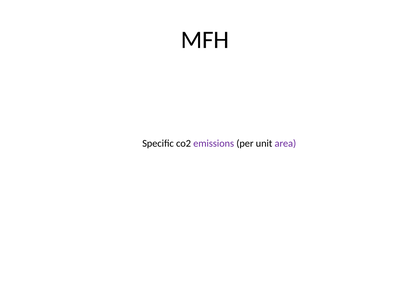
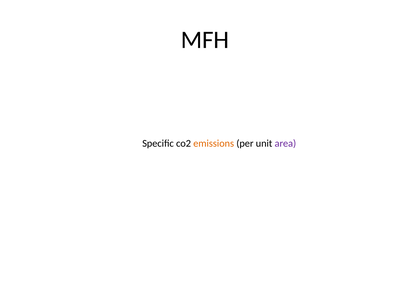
emissions colour: purple -> orange
